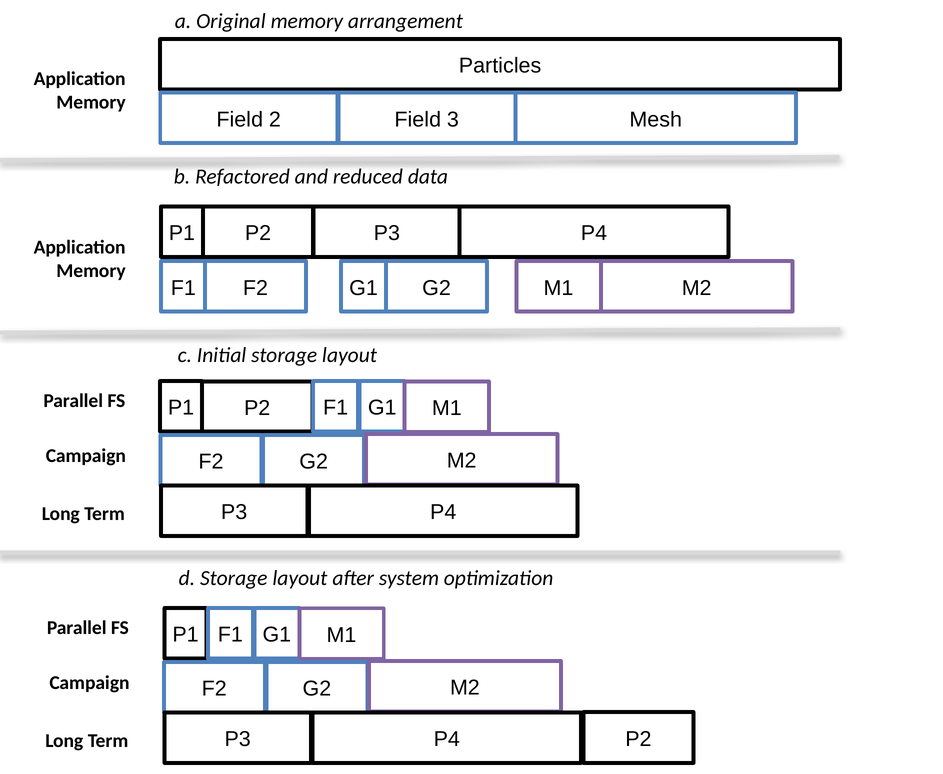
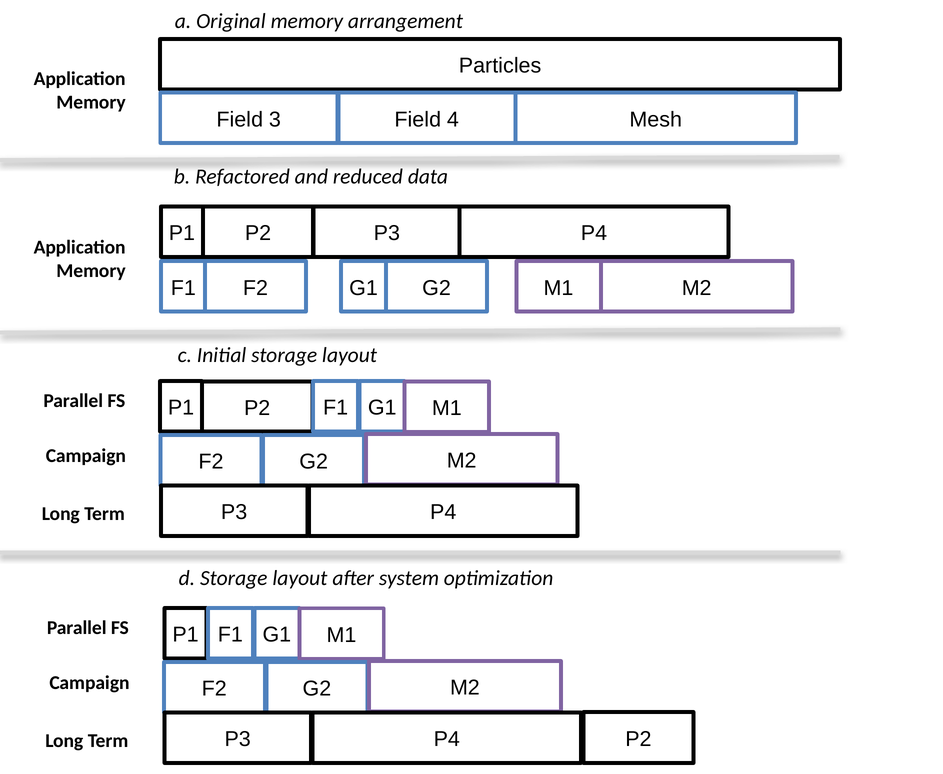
2: 2 -> 3
3: 3 -> 4
